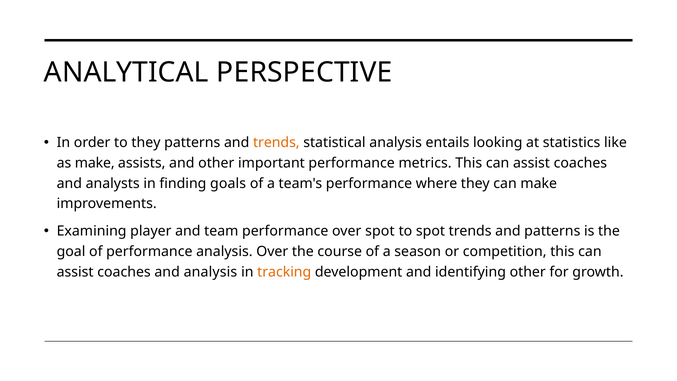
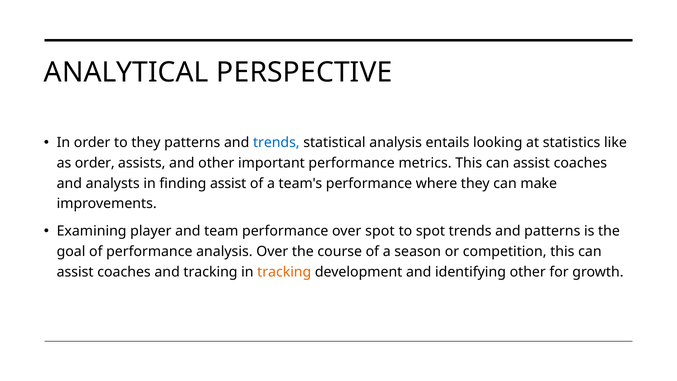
trends at (276, 143) colour: orange -> blue
as make: make -> order
finding goals: goals -> assist
and analysis: analysis -> tracking
